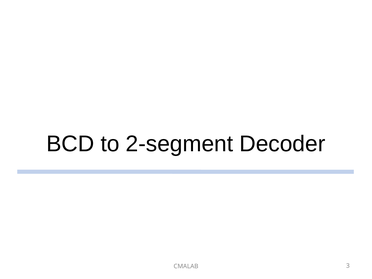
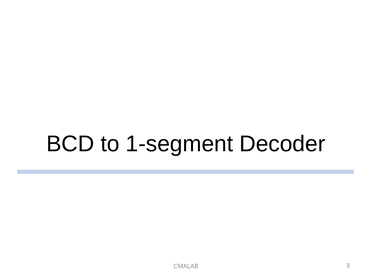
2-segment: 2-segment -> 1-segment
